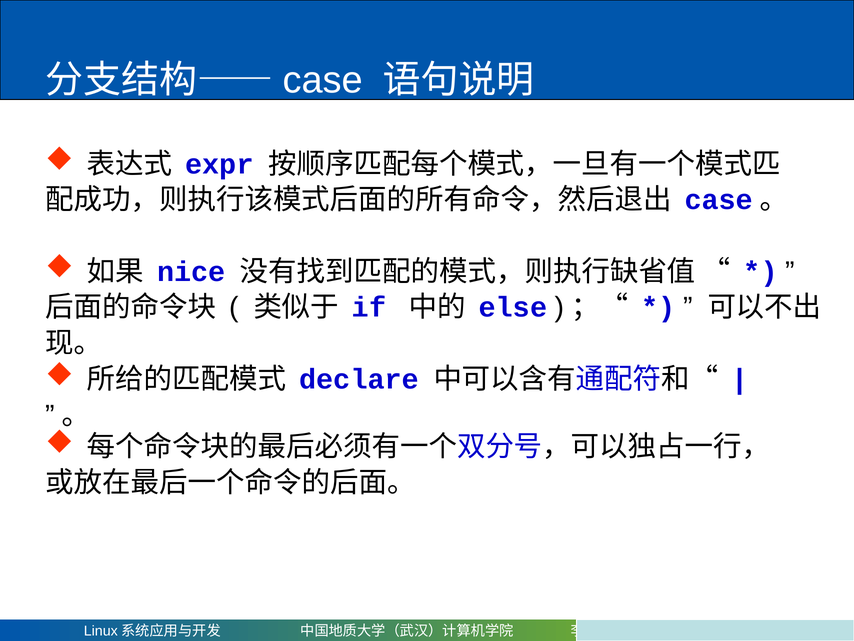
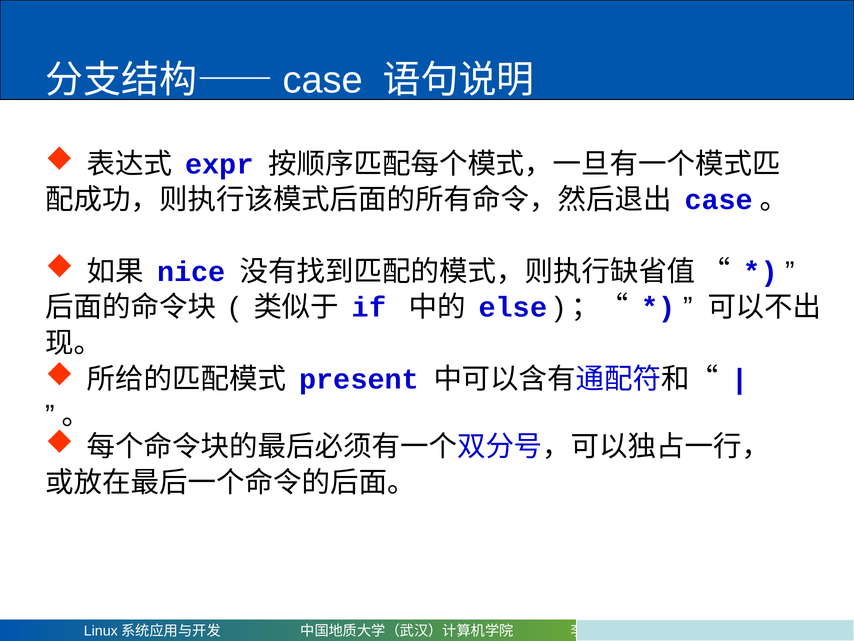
declare: declare -> present
